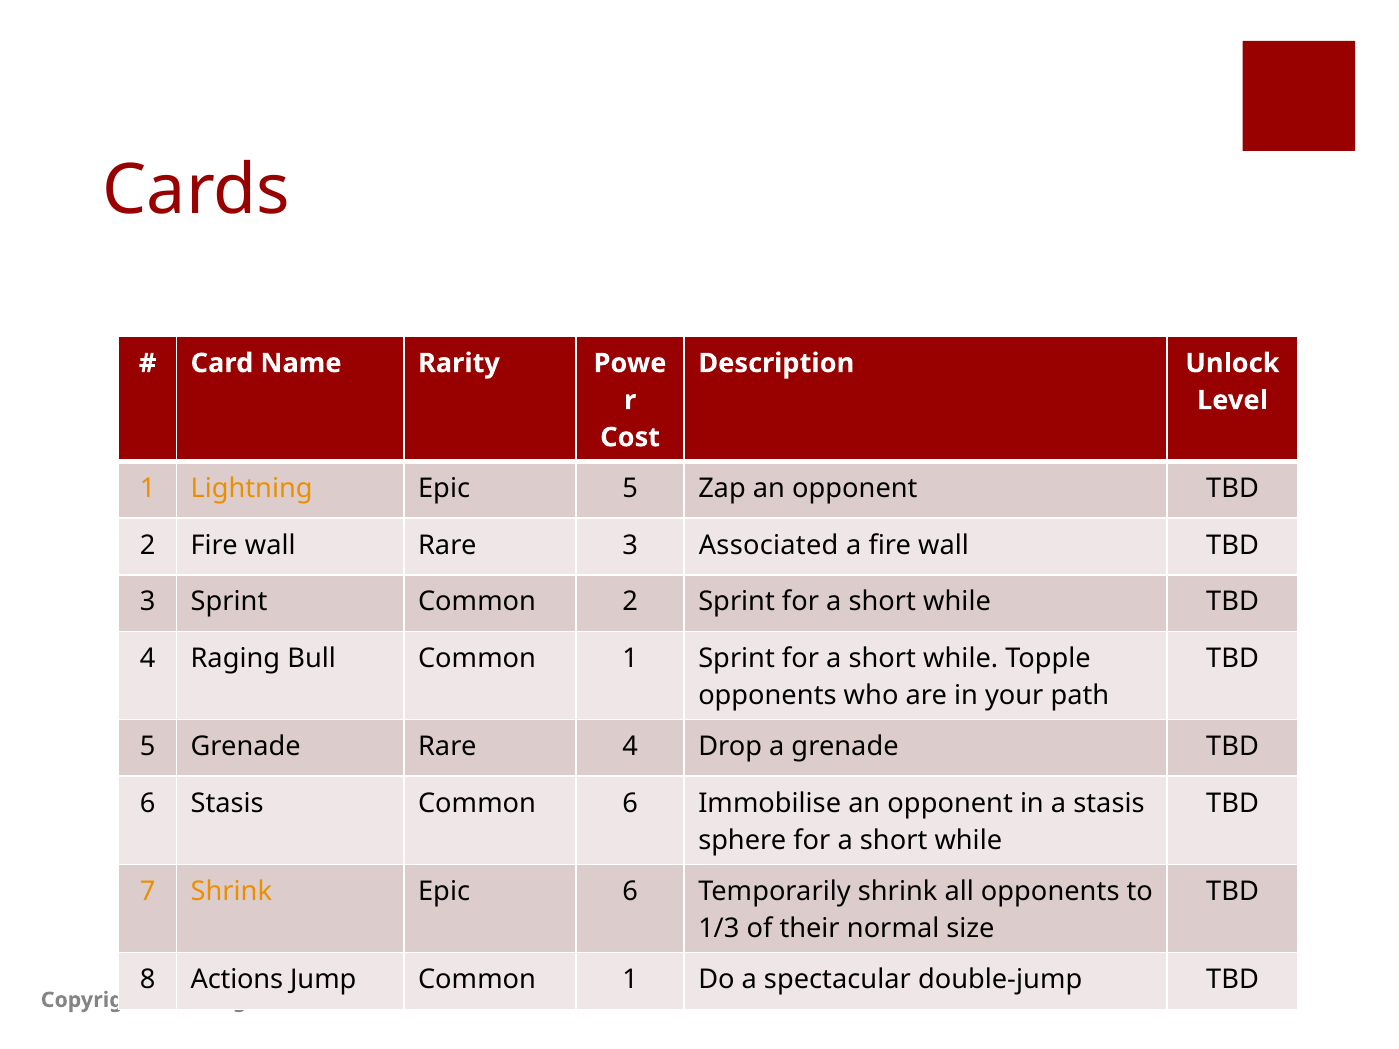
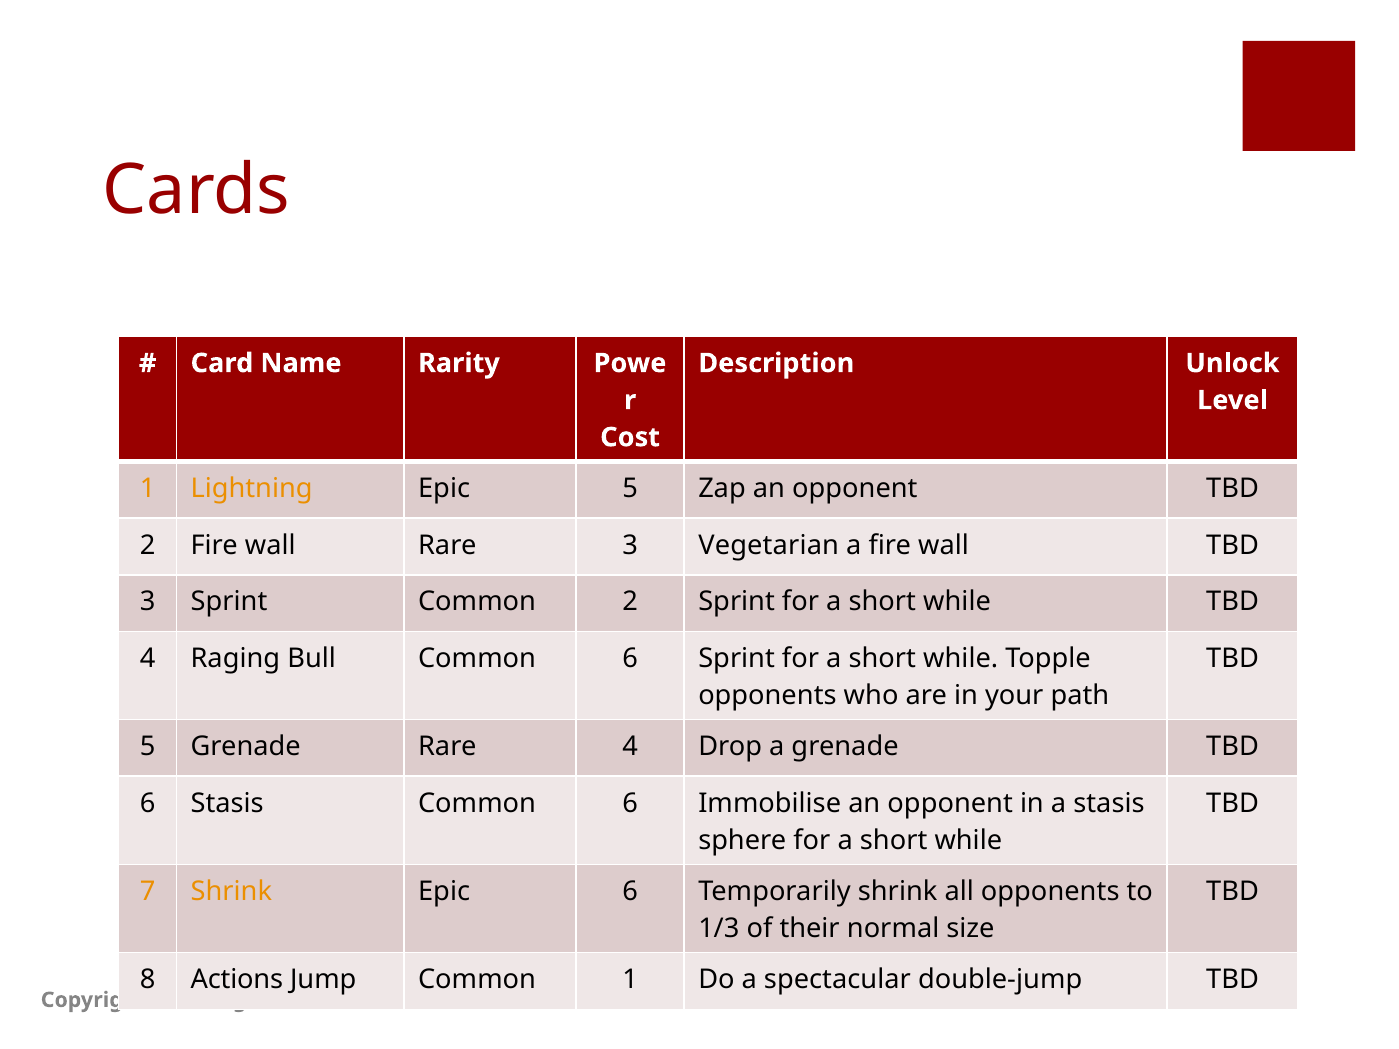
Associated: Associated -> Vegetarian
Bull Common 1: 1 -> 6
